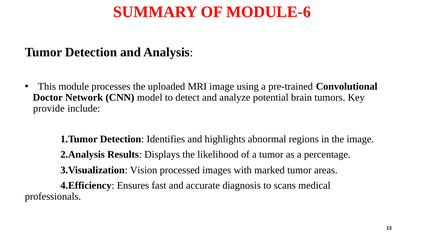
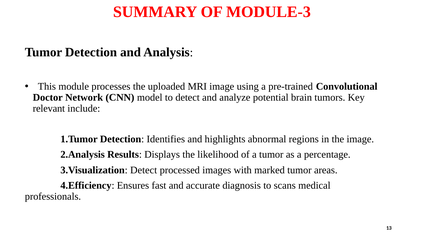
MODULE-6: MODULE-6 -> MODULE-3
provide: provide -> relevant
3.Visualization Vision: Vision -> Detect
